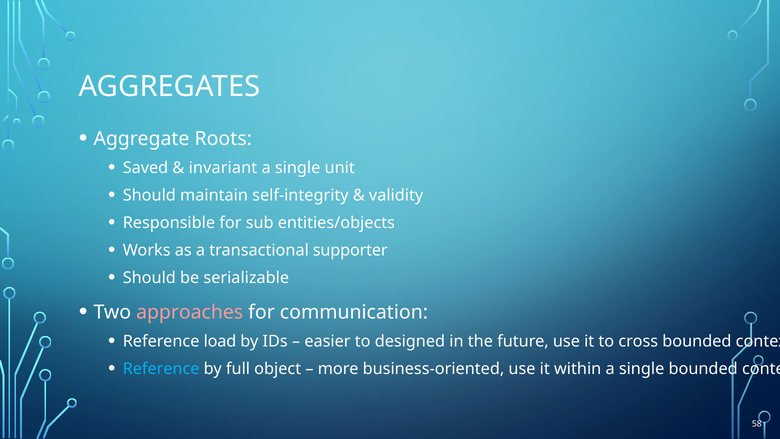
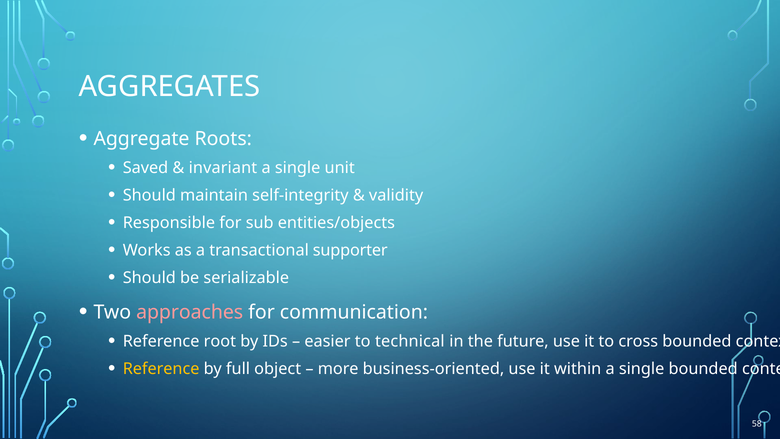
load: load -> root
designed: designed -> technical
Reference at (161, 369) colour: light blue -> yellow
